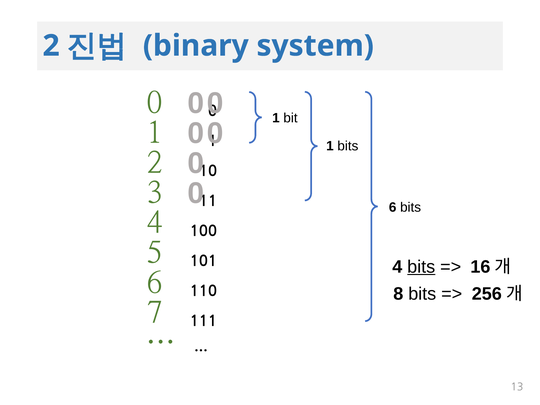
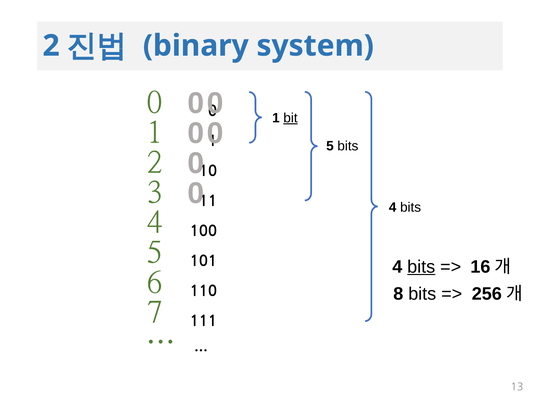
bit underline: none -> present
1 at (330, 146): 1 -> 5
6 at (393, 207): 6 -> 4
